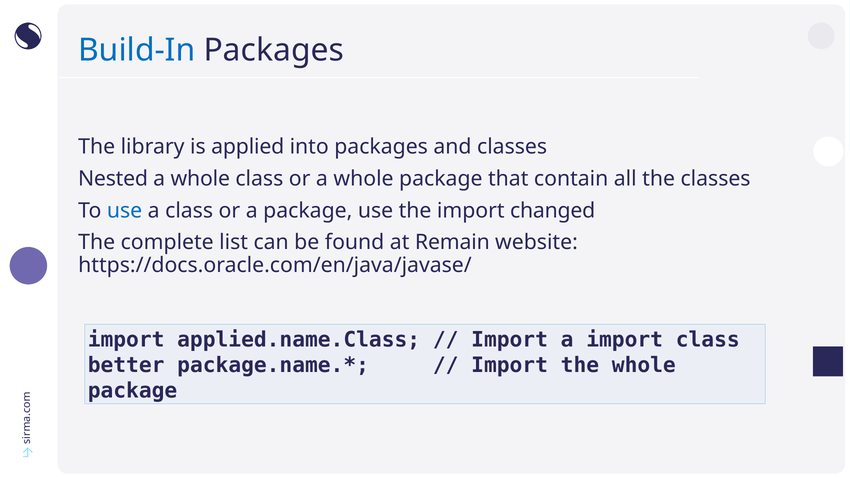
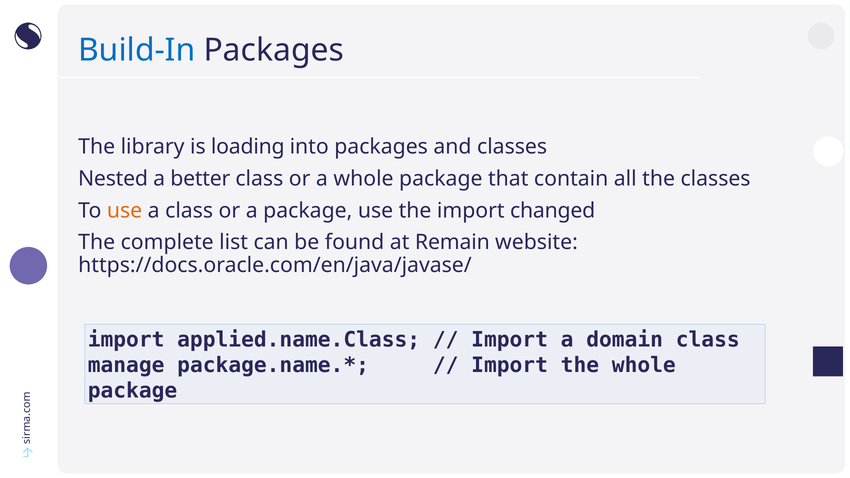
applied: applied -> loading
whole at (200, 179): whole -> better
use at (125, 211) colour: blue -> orange
a import: import -> domain
better: better -> manage
